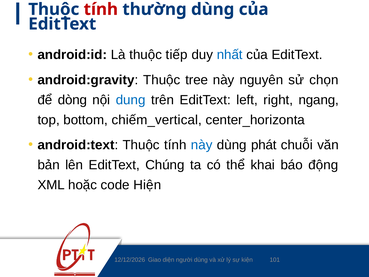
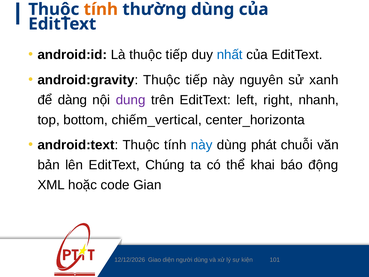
tính at (101, 9) colour: red -> orange
android:gravity Thuộc tree: tree -> tiếp
chọn: chọn -> xanh
dòng: dòng -> dàng
dung colour: blue -> purple
ngang: ngang -> nhanh
Hiện: Hiện -> Gian
